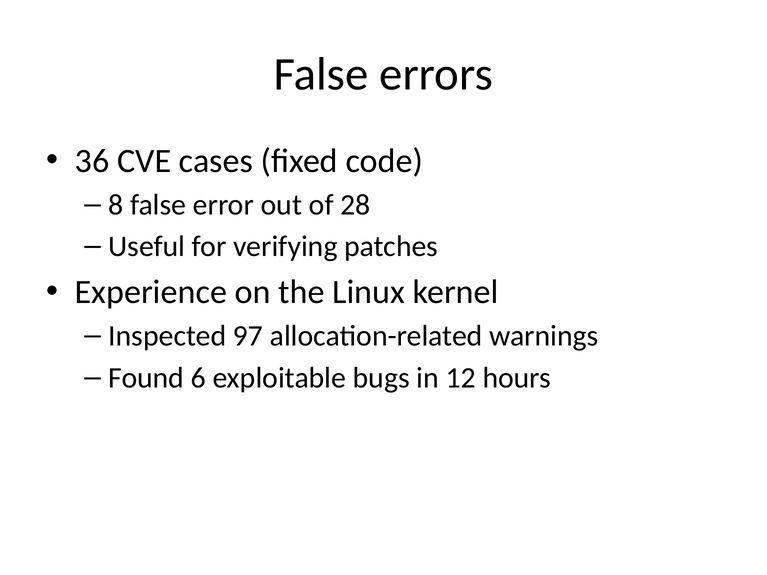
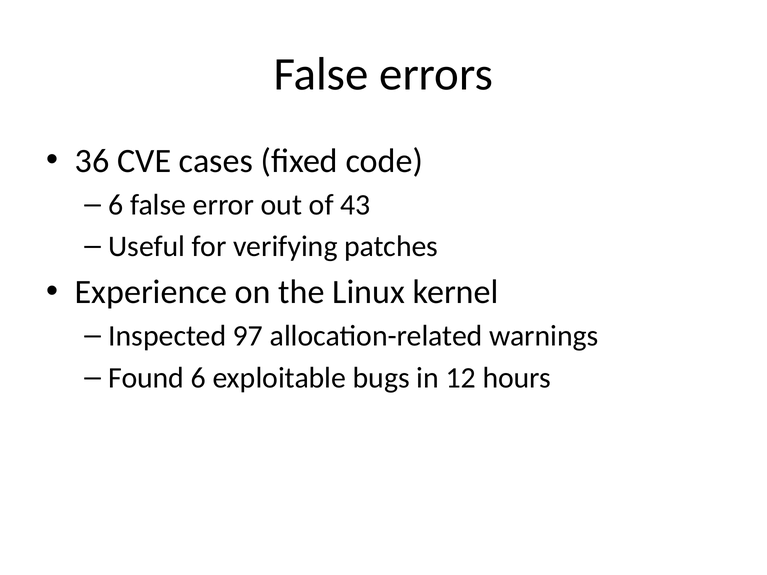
8 at (116, 205): 8 -> 6
28: 28 -> 43
